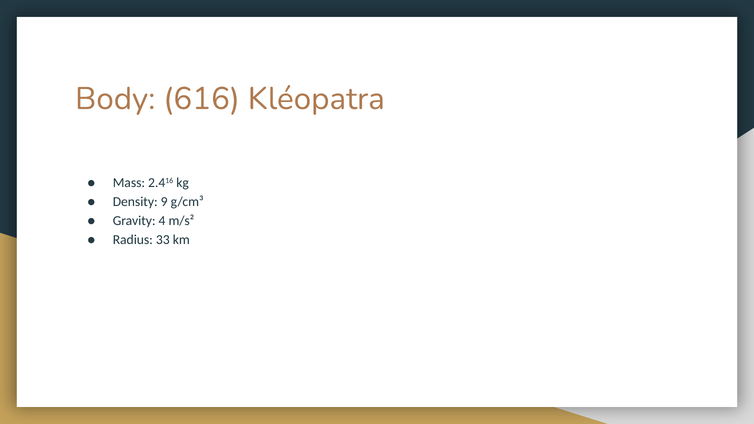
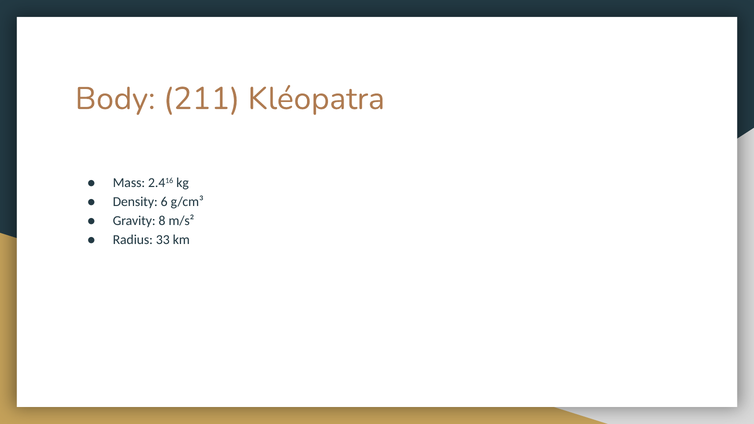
616: 616 -> 211
9: 9 -> 6
4: 4 -> 8
